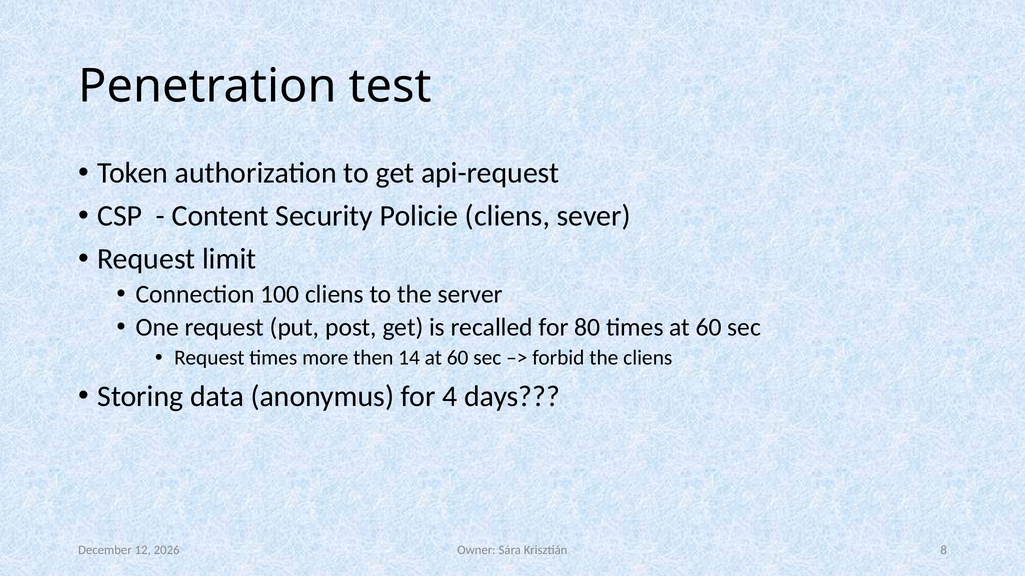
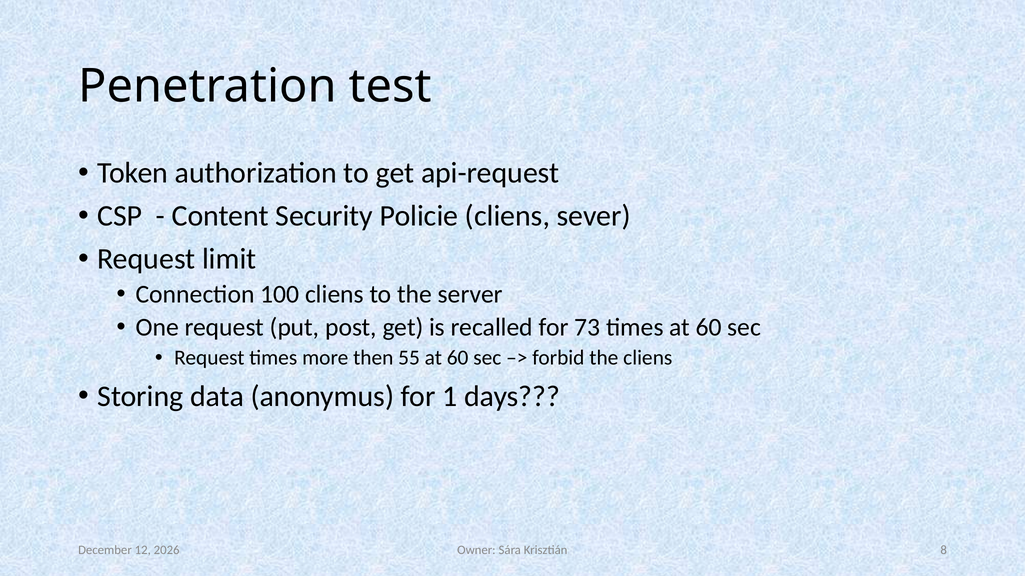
80: 80 -> 73
14: 14 -> 55
4: 4 -> 1
